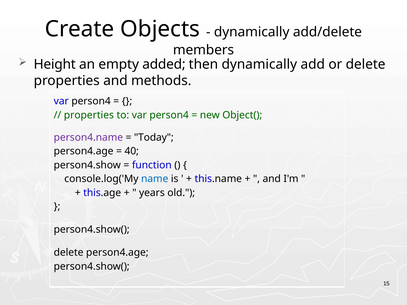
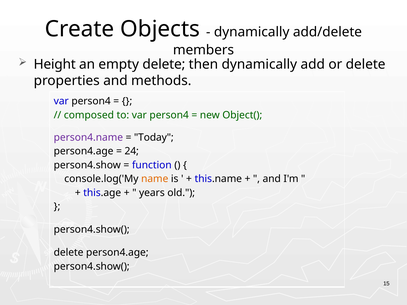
empty added: added -> delete
properties at (89, 115): properties -> composed
40: 40 -> 24
name colour: blue -> orange
